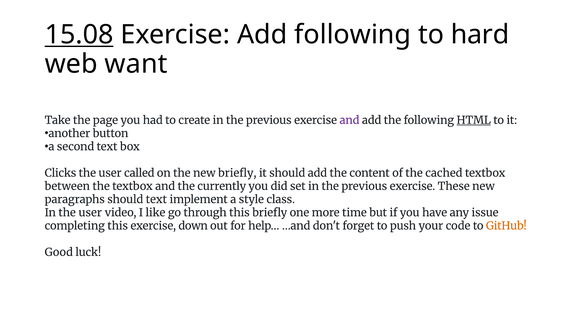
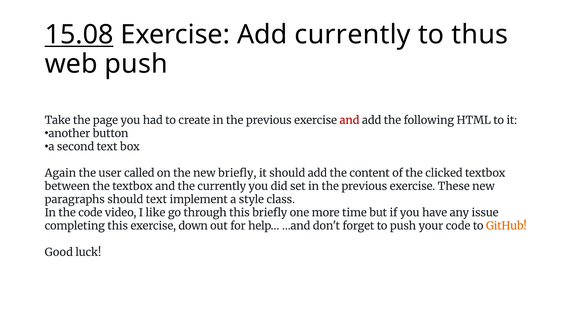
Add following: following -> currently
hard: hard -> thus
web want: want -> push
and at (349, 120) colour: purple -> red
HTML underline: present -> none
Clicks: Clicks -> Again
cached: cached -> clicked
In the user: user -> code
